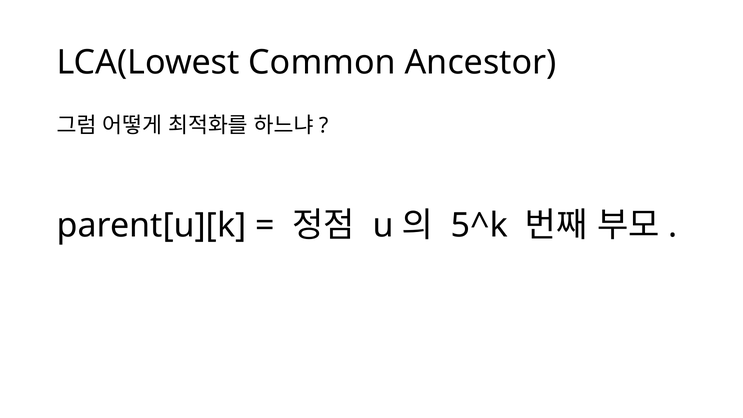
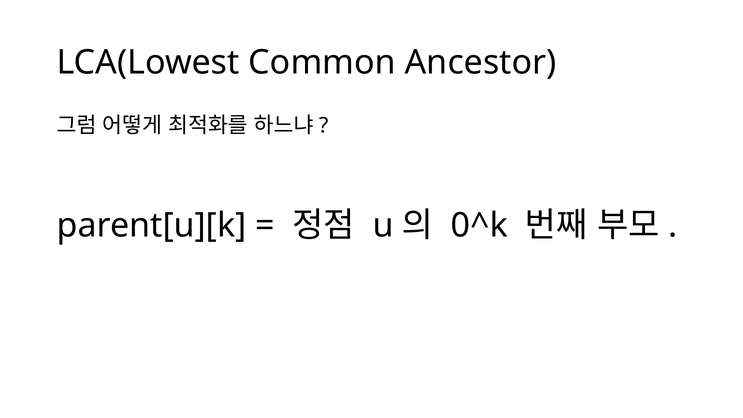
5^k: 5^k -> 0^k
